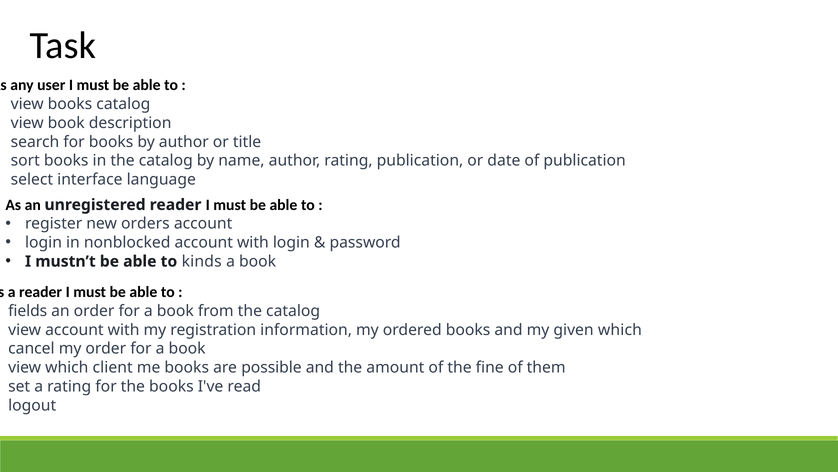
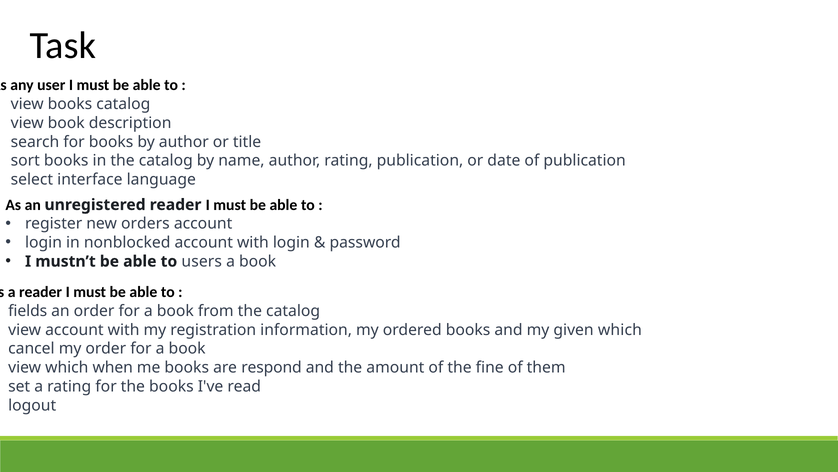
kinds: kinds -> users
client: client -> when
possible: possible -> respond
